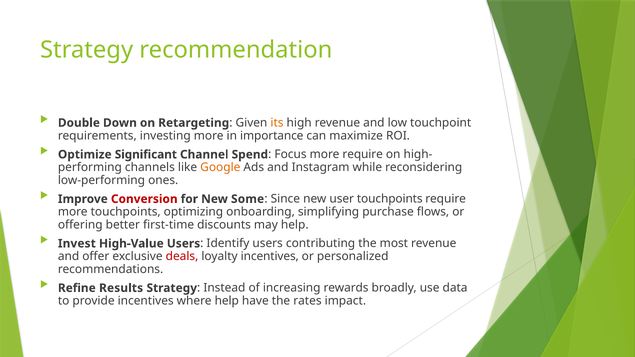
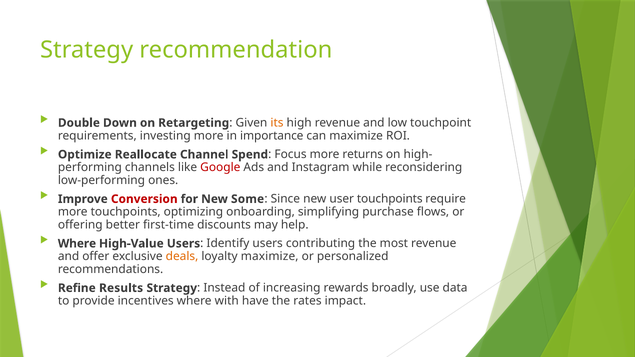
Significant: Significant -> Reallocate
more require: require -> returns
Google colour: orange -> red
Invest at (77, 244): Invest -> Where
deals colour: red -> orange
loyalty incentives: incentives -> maximize
where help: help -> with
